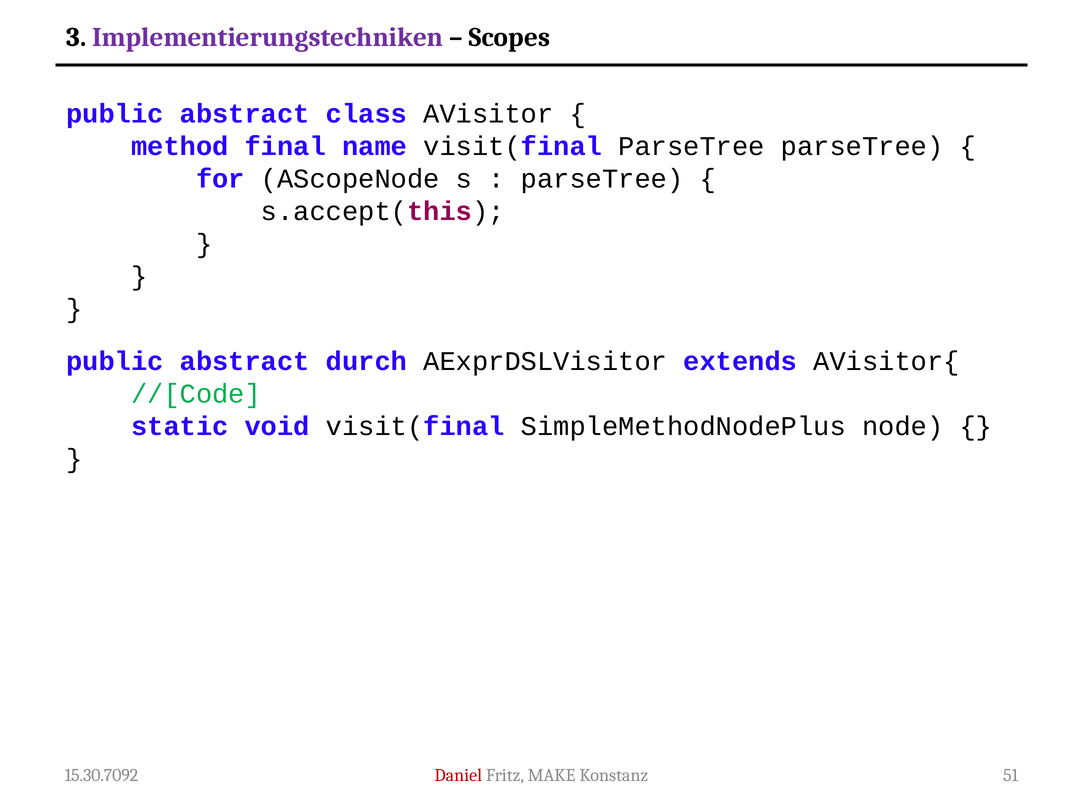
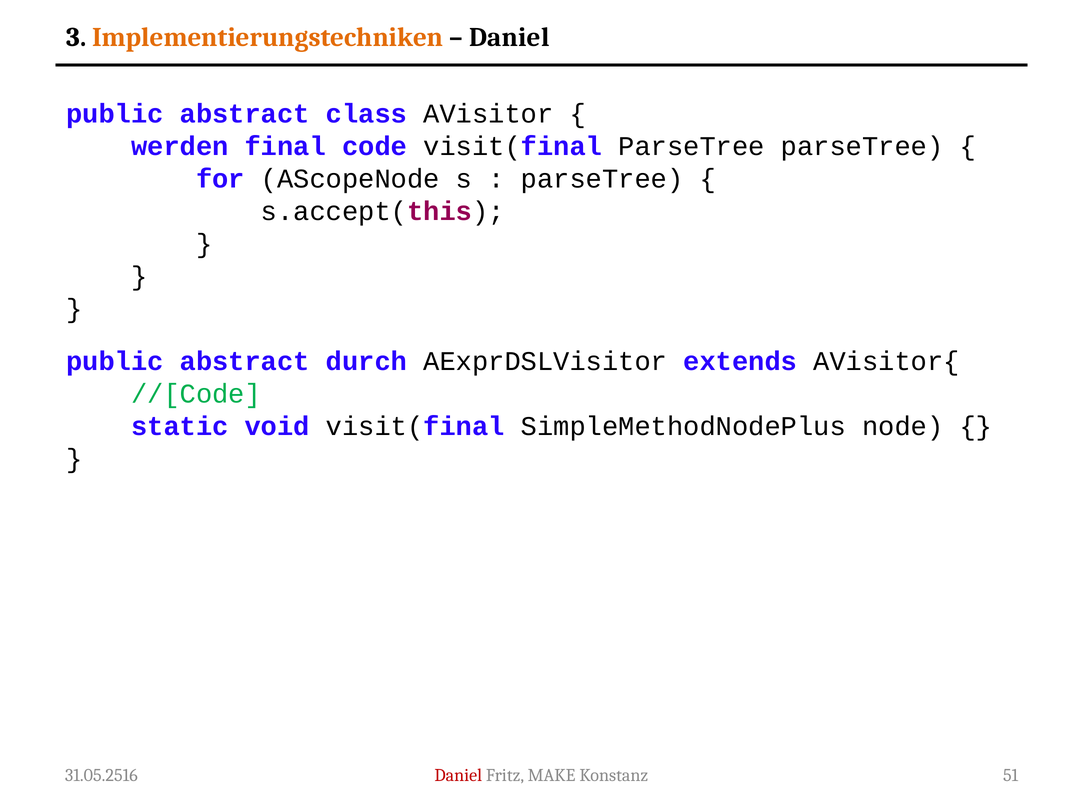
Implementierungstechniken colour: purple -> orange
Scopes at (509, 37): Scopes -> Daniel
method: method -> werden
name: name -> code
15.30.7092: 15.30.7092 -> 31.05.2516
